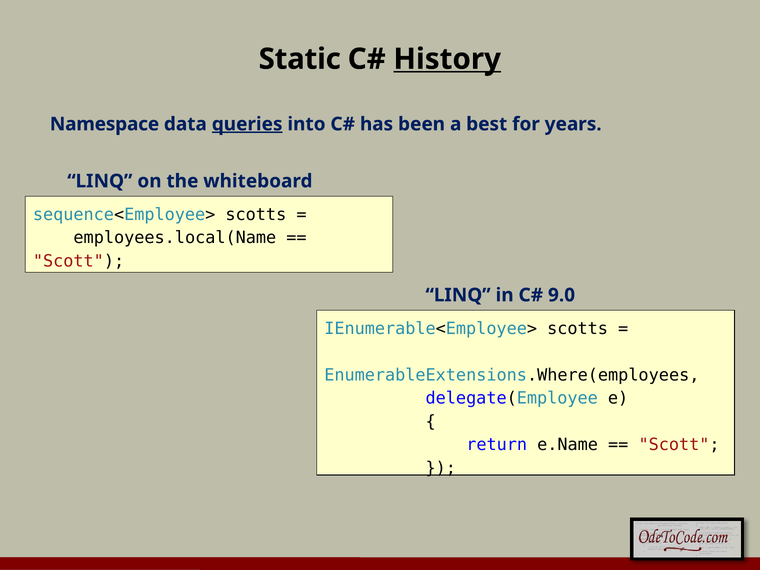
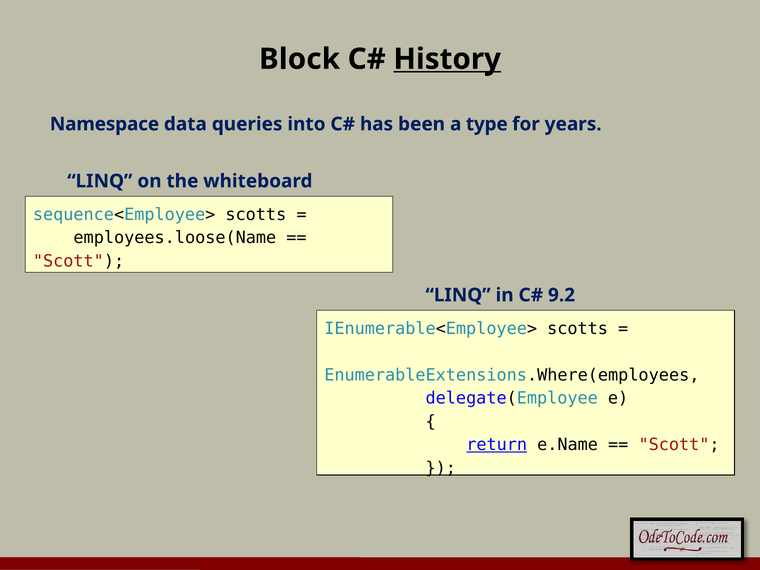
Static: Static -> Block
queries underline: present -> none
best: best -> type
employees.local(Name: employees.local(Name -> employees.loose(Name
9.0: 9.0 -> 9.2
return underline: none -> present
